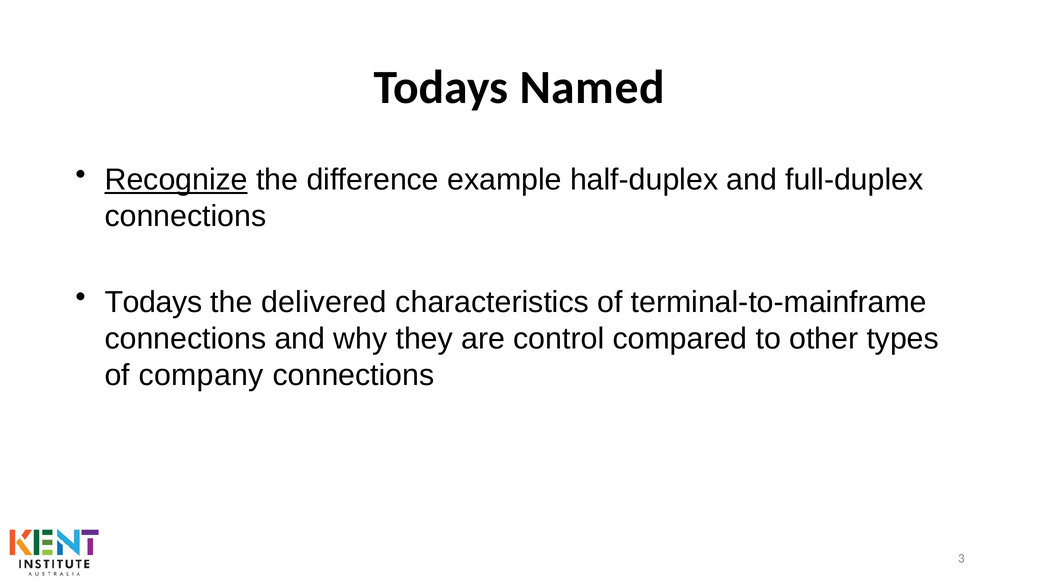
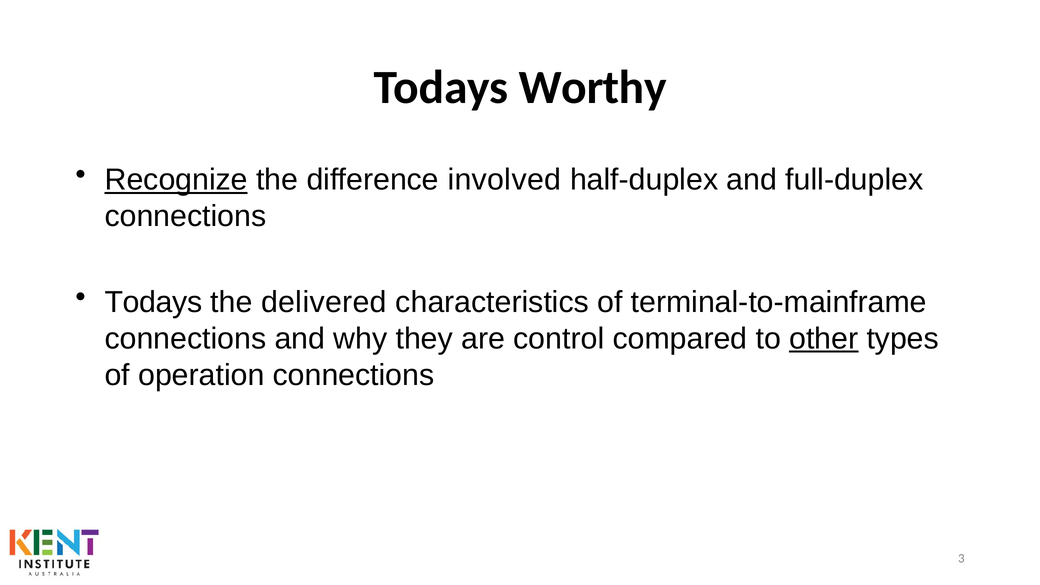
Named: Named -> Worthy
example: example -> involved
other underline: none -> present
company: company -> operation
